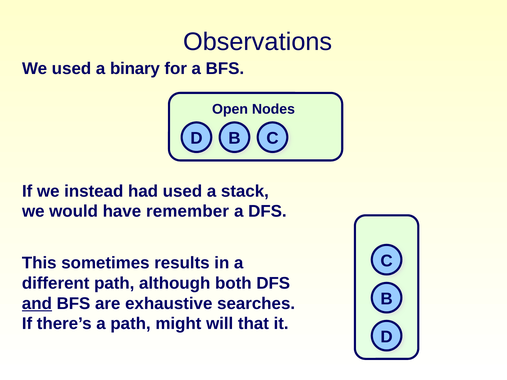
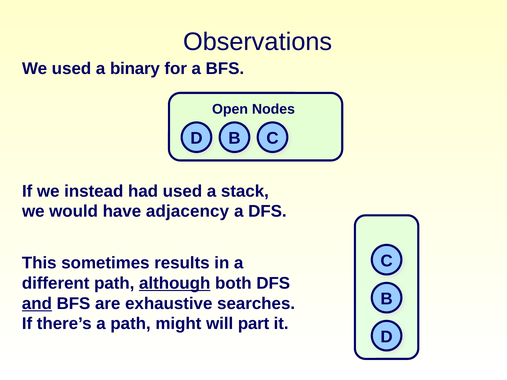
remember: remember -> adjacency
although underline: none -> present
that: that -> part
